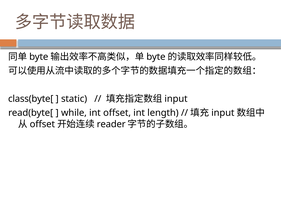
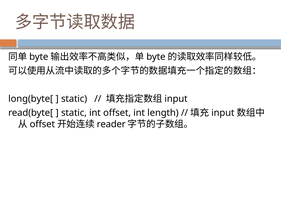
class(byte[: class(byte[ -> long(byte[
while at (74, 113): while -> static
